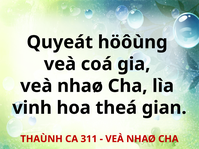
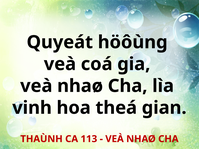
311: 311 -> 113
